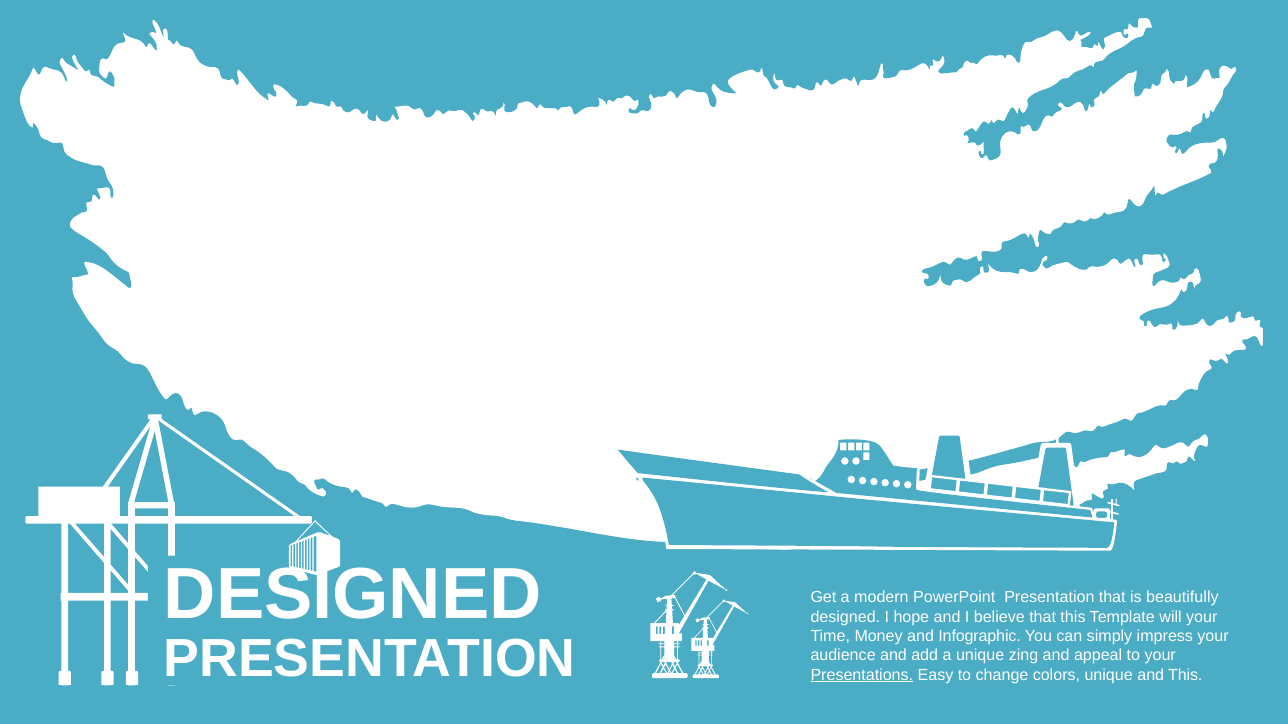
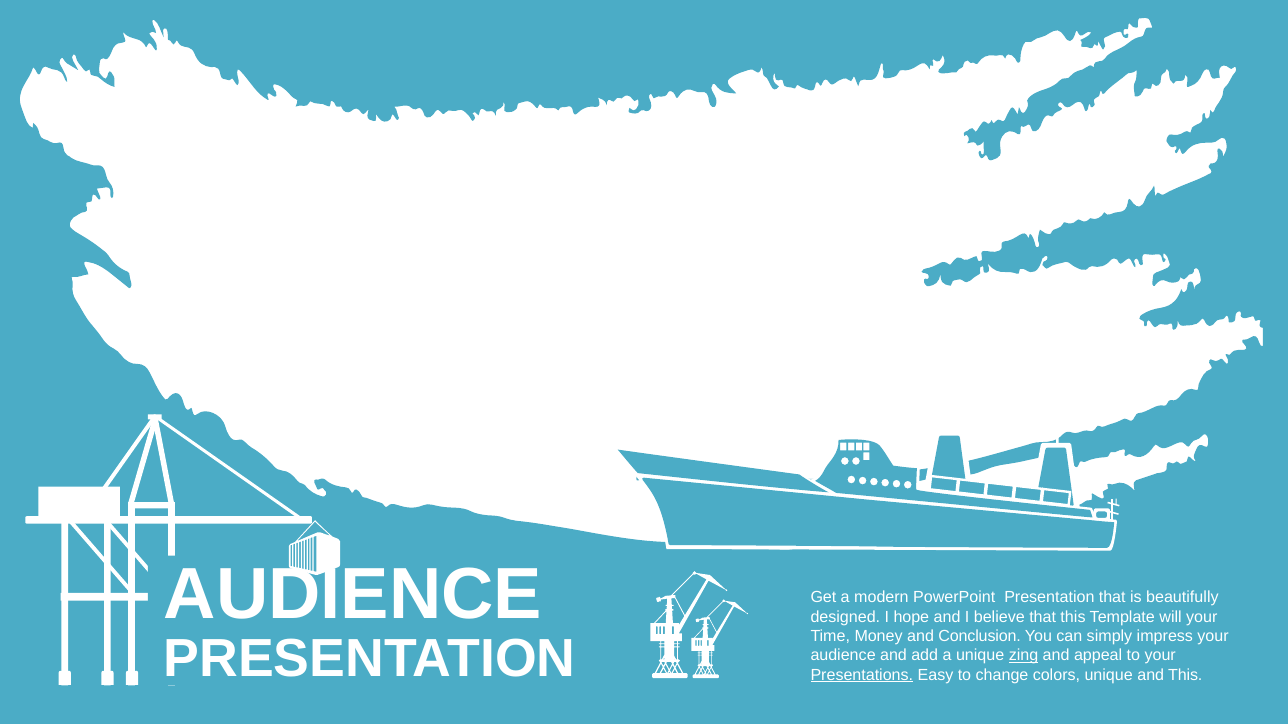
DESIGNED at (353, 595): DESIGNED -> AUDIENCE
Infographic: Infographic -> Conclusion
zing underline: none -> present
